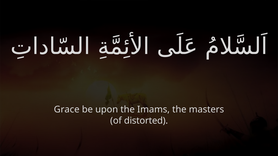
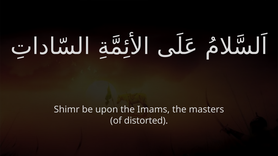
Grace: Grace -> Shimr
